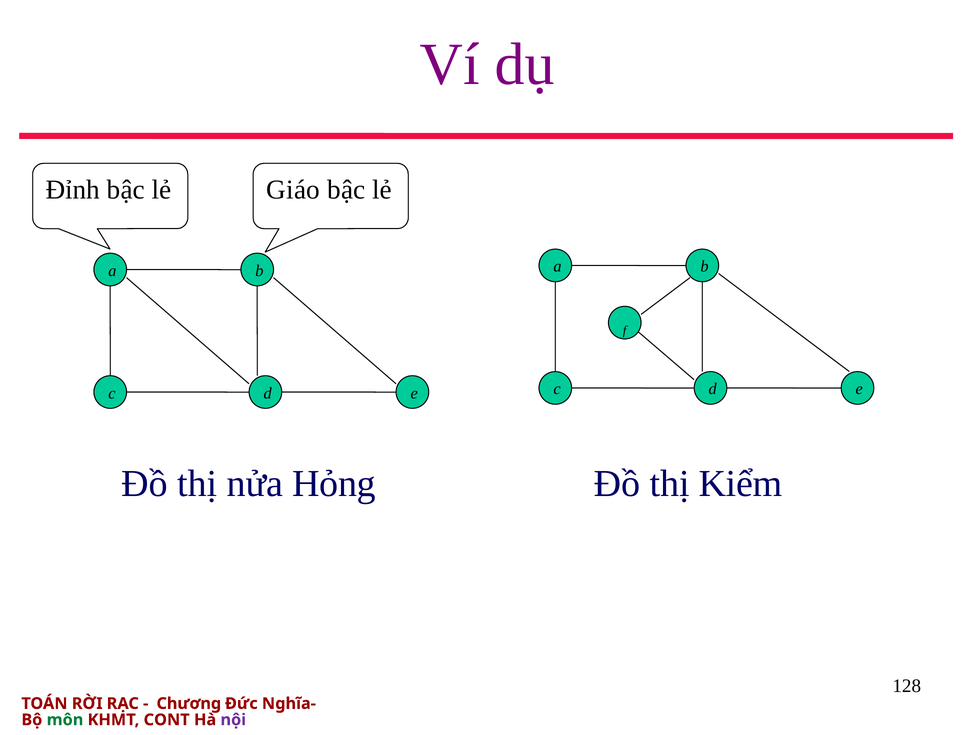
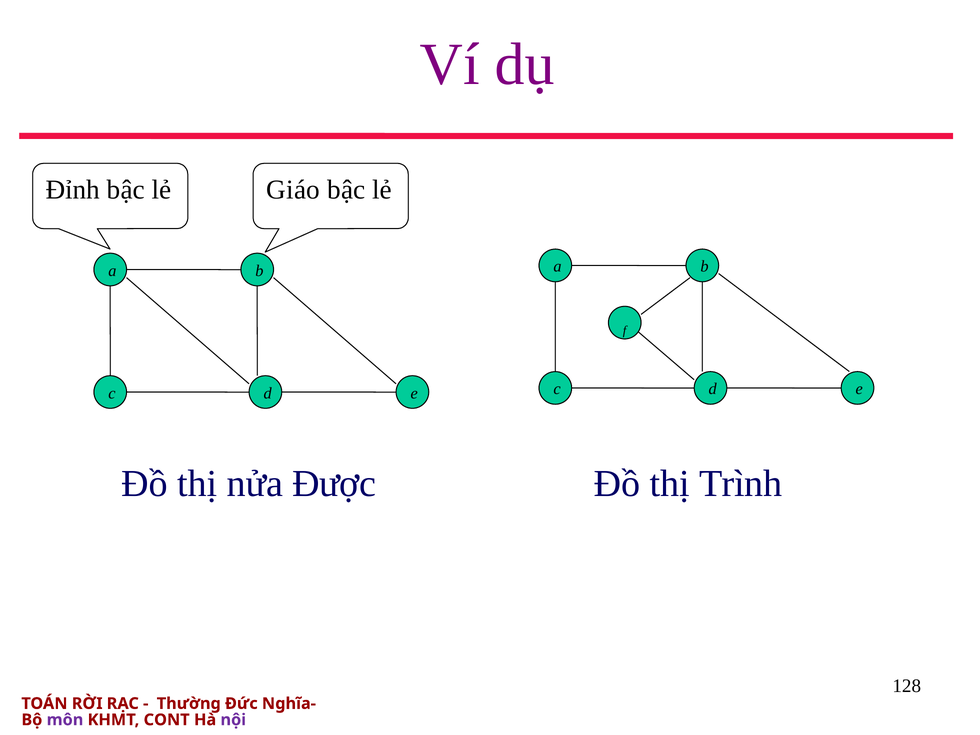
Hỏng: Hỏng -> Được
Kiểm: Kiểm -> Trình
Chương: Chương -> Thường
môn colour: green -> purple
